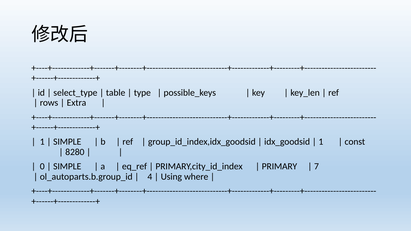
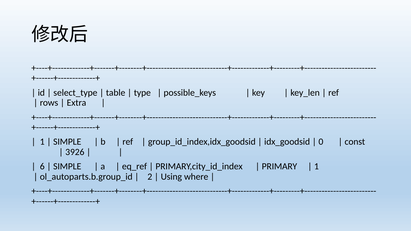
1 at (321, 142): 1 -> 0
8280: 8280 -> 3926
0: 0 -> 6
7 at (317, 167): 7 -> 1
4: 4 -> 2
